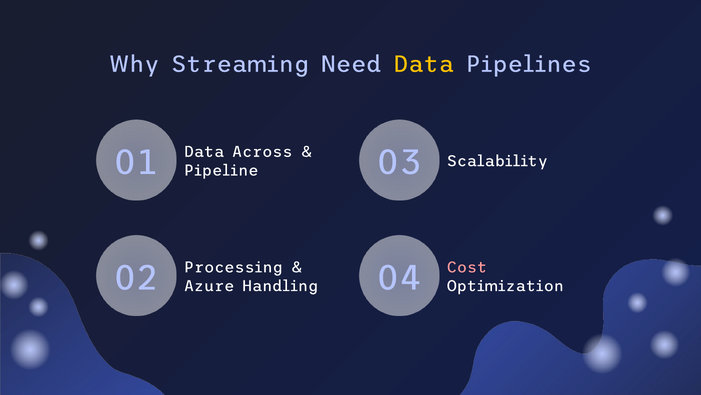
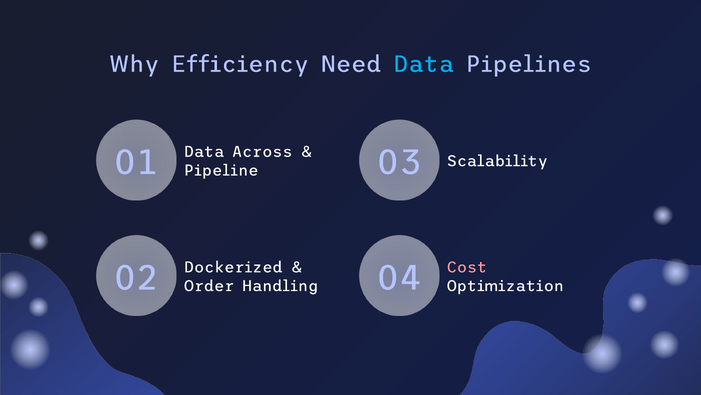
Streaming: Streaming -> Efficiency
Data at (424, 64) colour: yellow -> light blue
Processing: Processing -> Dockerized
Azure: Azure -> Order
